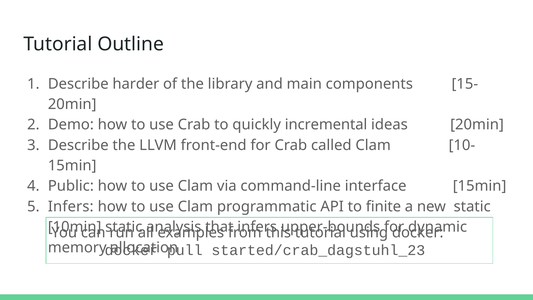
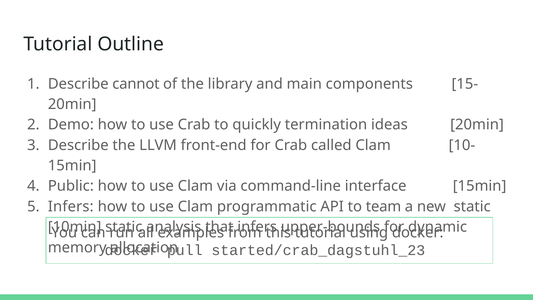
harder: harder -> cannot
incremental: incremental -> termination
finite: finite -> team
